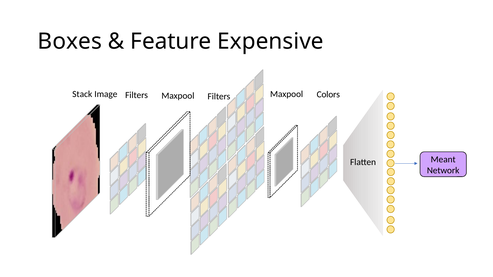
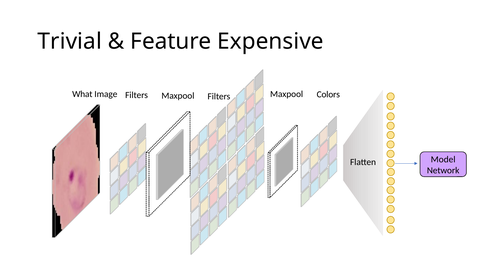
Boxes: Boxes -> Trivial
Stack: Stack -> What
Meant: Meant -> Model
